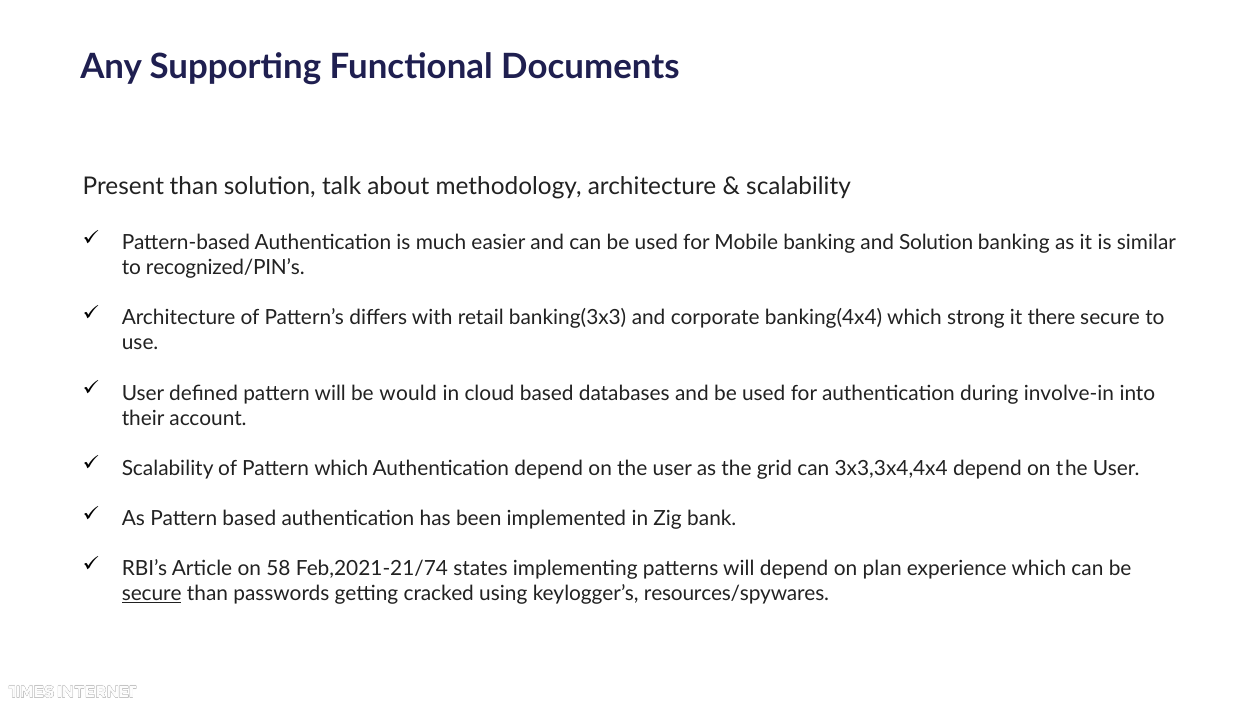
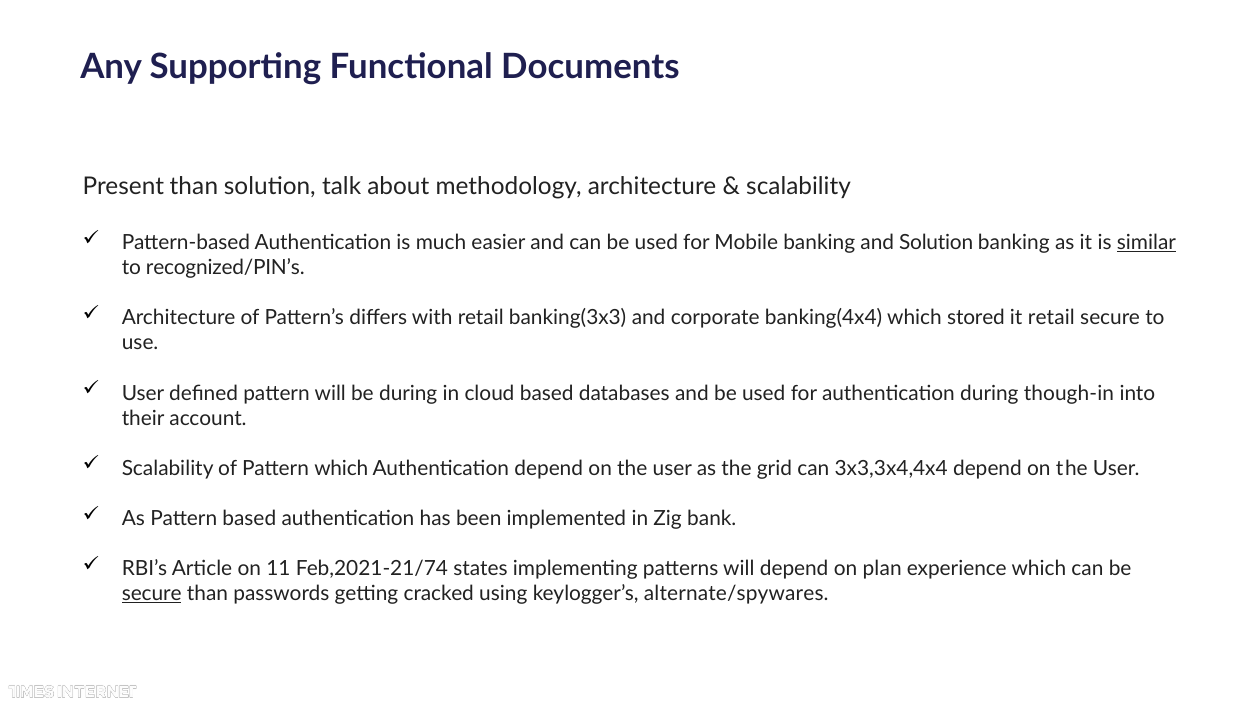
similar underline: none -> present
strong: strong -> stored
it there: there -> retail
be would: would -> during
involve-in: involve-in -> though-in
58: 58 -> 11
resources/spywares: resources/spywares -> alternate/spywares
